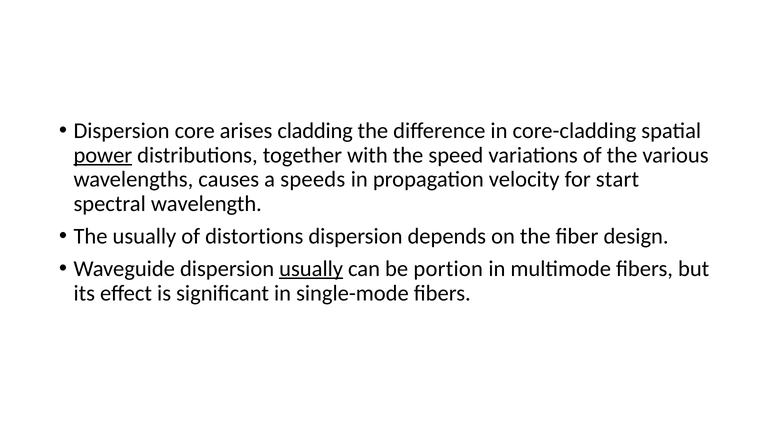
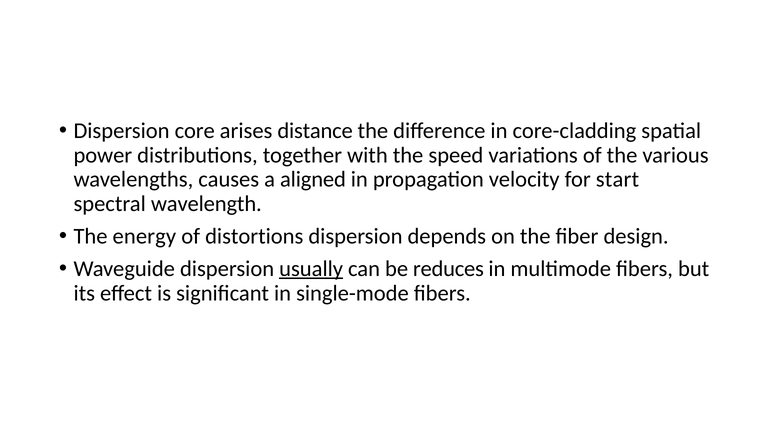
cladding: cladding -> distance
power underline: present -> none
speeds: speeds -> aligned
The usually: usually -> energy
portion: portion -> reduces
